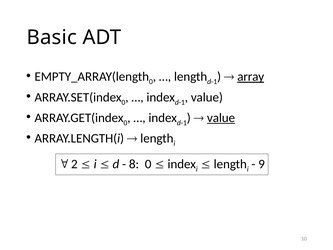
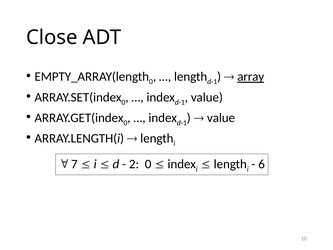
Basic: Basic -> Close
value at (221, 118) underline: present -> none
2: 2 -> 7
8: 8 -> 2
9: 9 -> 6
